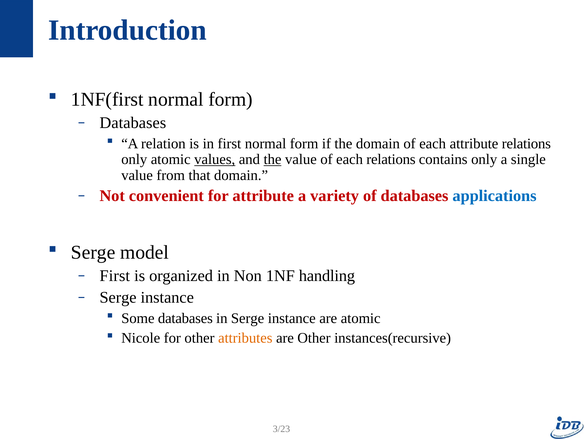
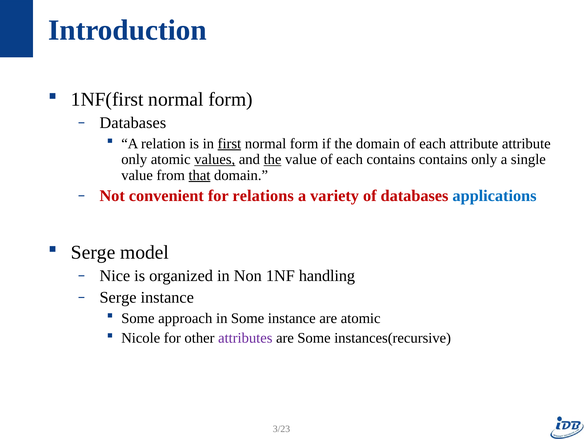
first at (229, 143) underline: none -> present
attribute relations: relations -> attribute
each relations: relations -> contains
that underline: none -> present
for attribute: attribute -> relations
First at (115, 276): First -> Nice
Some databases: databases -> approach
in Serge: Serge -> Some
attributes colour: orange -> purple
are Other: Other -> Some
